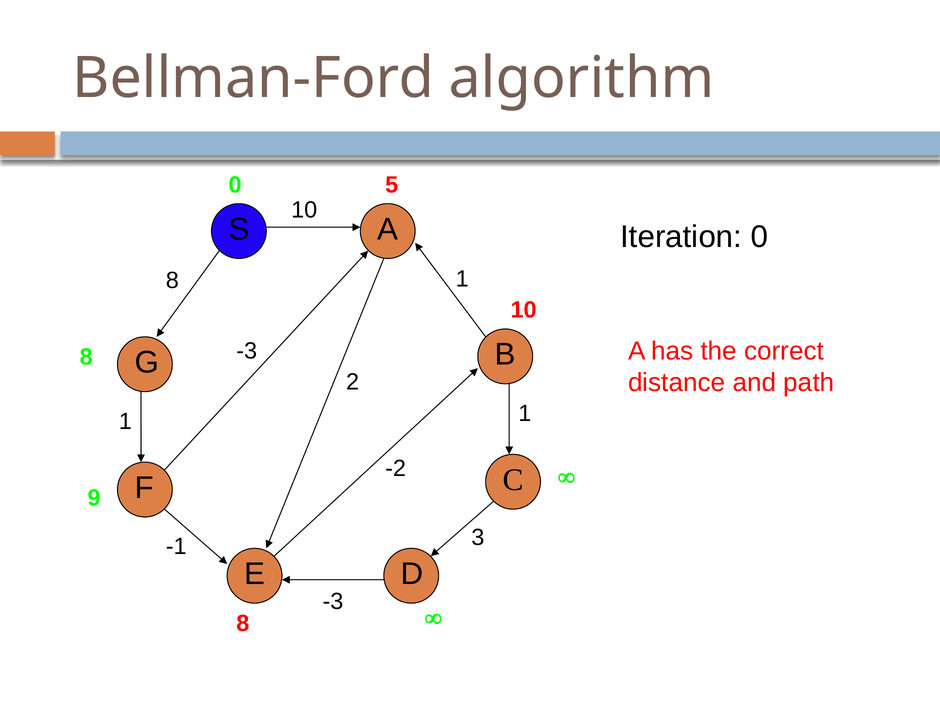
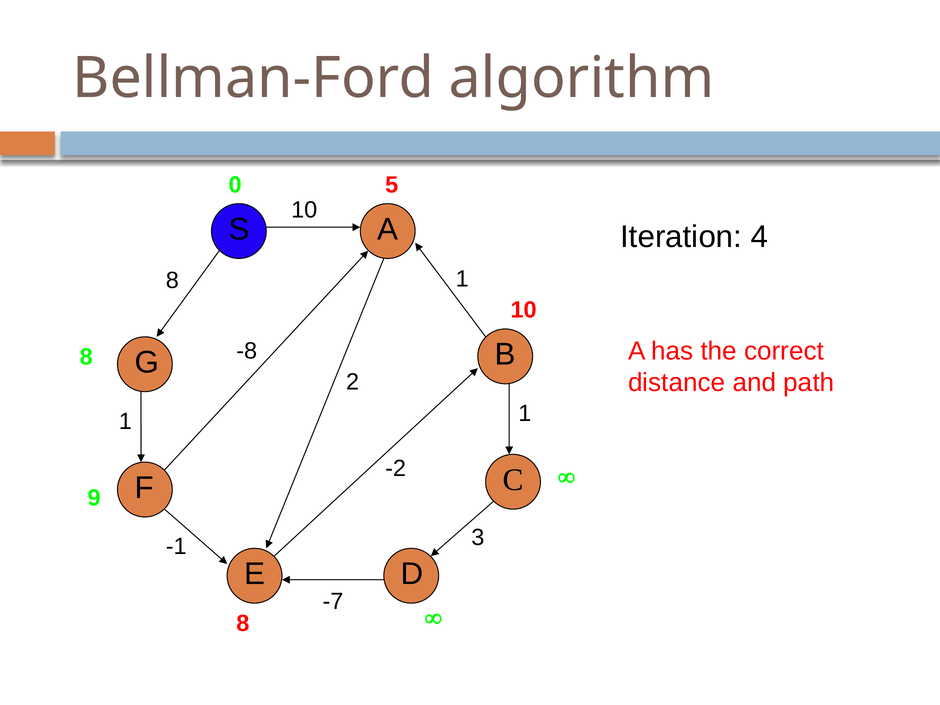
Iteration 0: 0 -> 4
-3 at (247, 351): -3 -> -8
-3 at (333, 601): -3 -> -7
